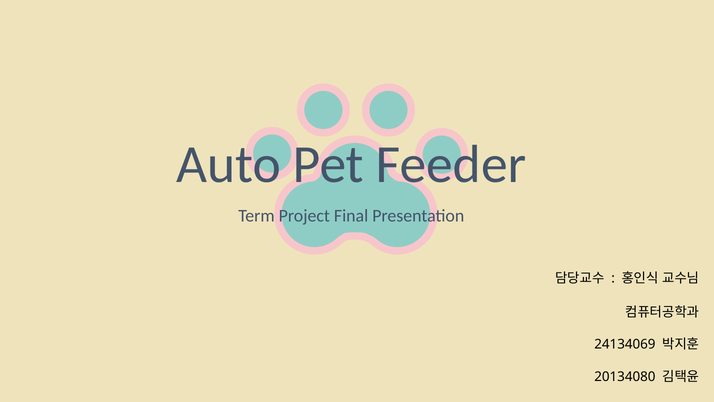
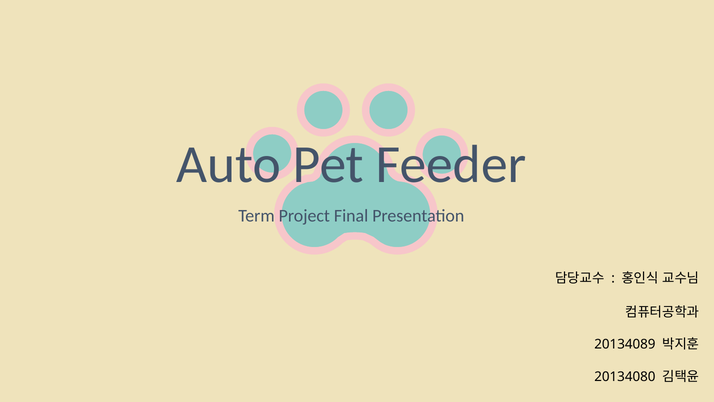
24134069: 24134069 -> 20134089
